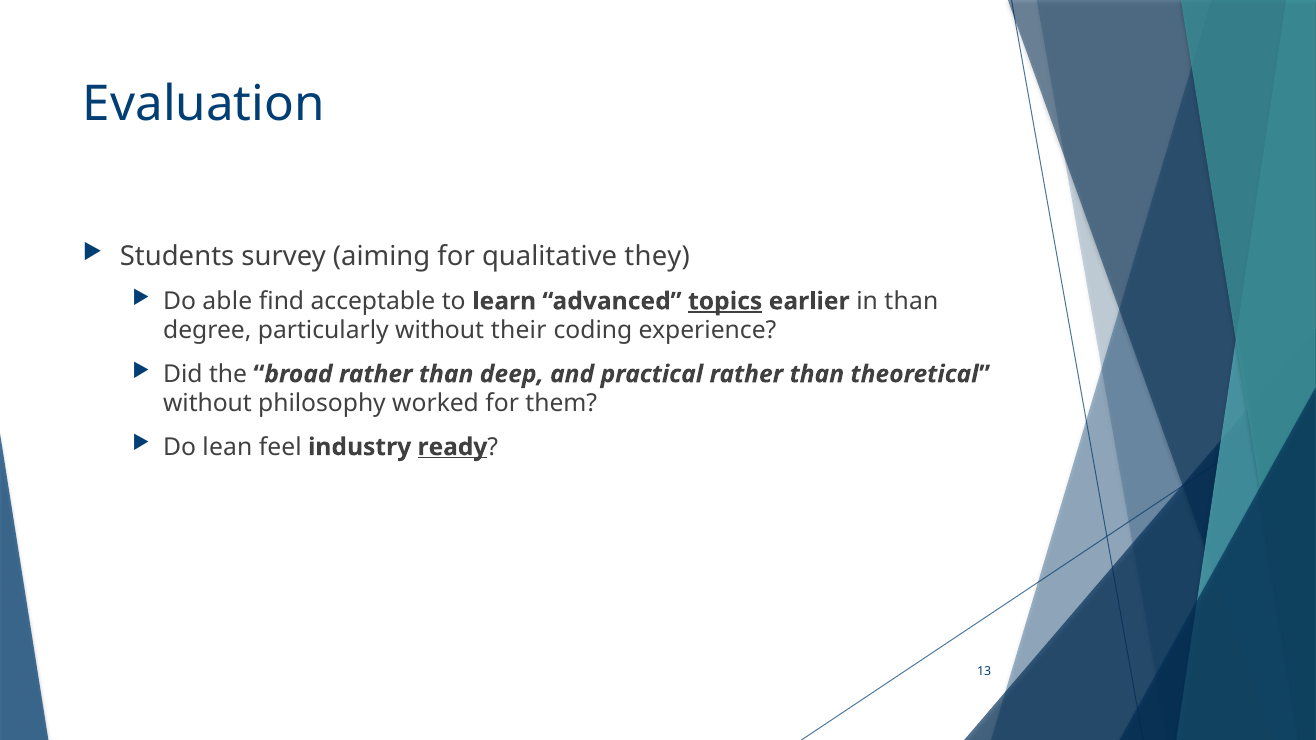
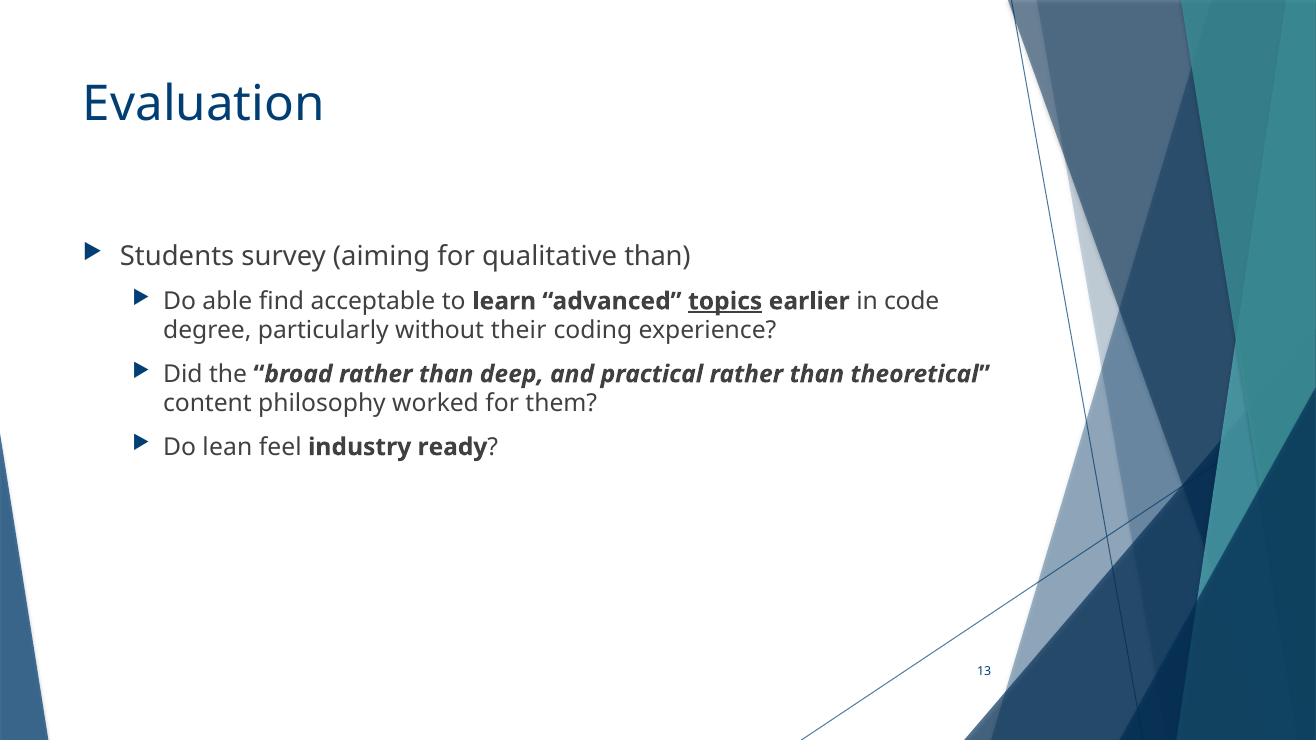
qualitative they: they -> than
in than: than -> code
without at (207, 404): without -> content
ready underline: present -> none
